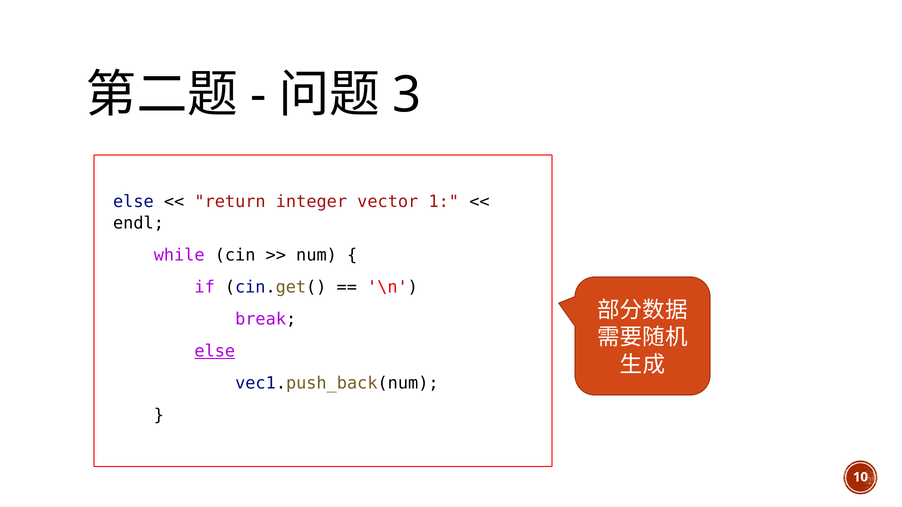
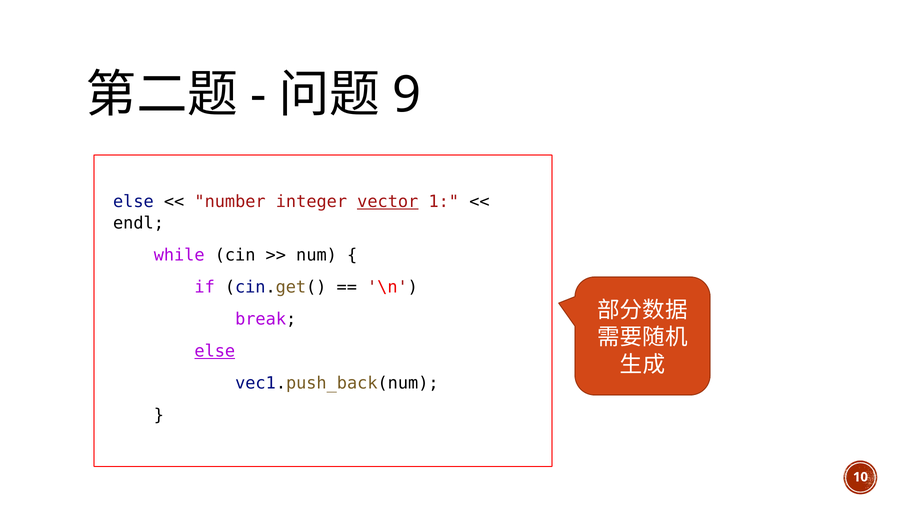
3: 3 -> 9
return: return -> number
vector underline: none -> present
